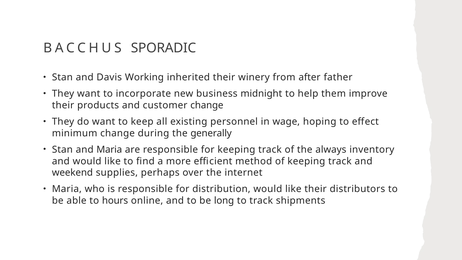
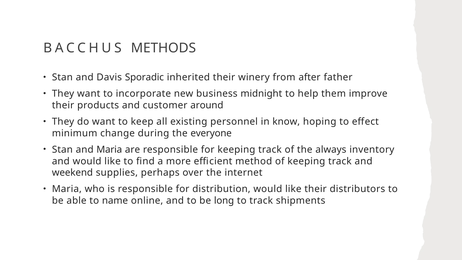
SPORADIC: SPORADIC -> METHODS
Working: Working -> Sporadic
customer change: change -> around
wage: wage -> know
generally: generally -> everyone
hours: hours -> name
